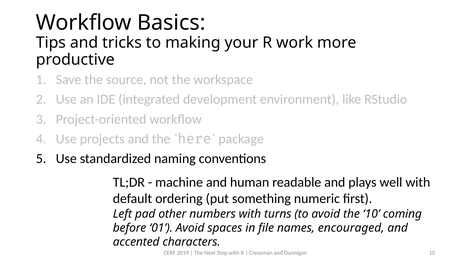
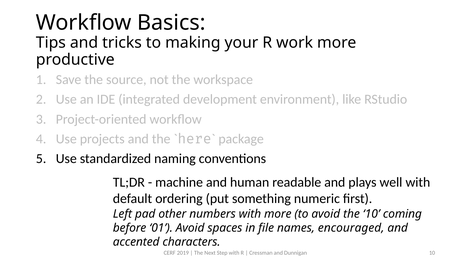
with turns: turns -> more
